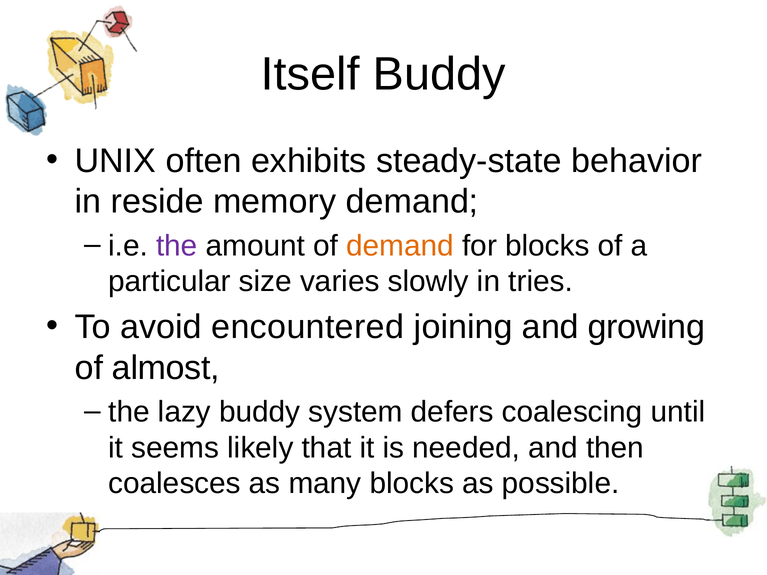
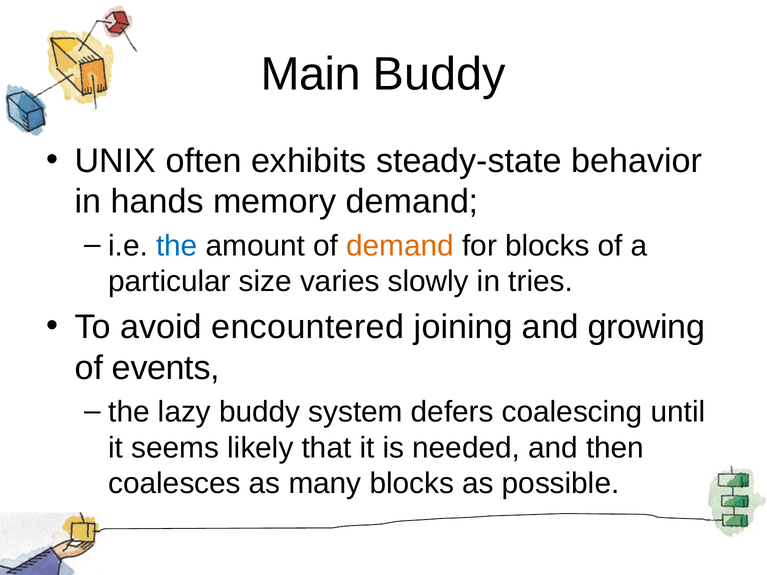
Itself: Itself -> Main
reside: reside -> hands
the at (177, 246) colour: purple -> blue
almost: almost -> events
